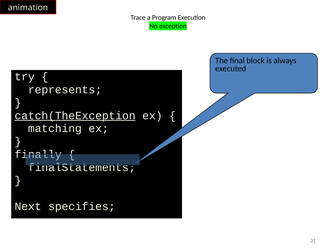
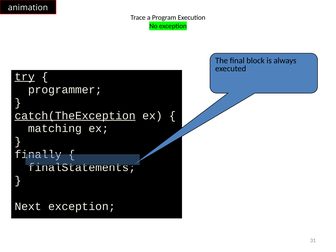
try underline: none -> present
represents: represents -> programmer
Next specifies: specifies -> exception
